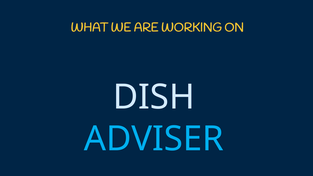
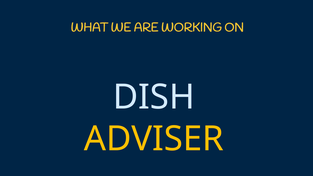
ADVISER colour: light blue -> yellow
